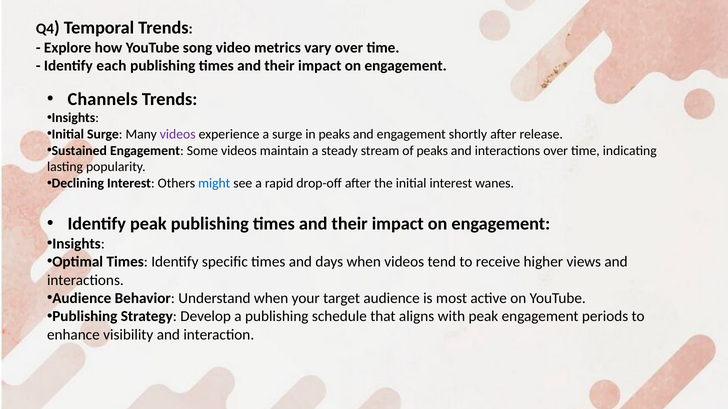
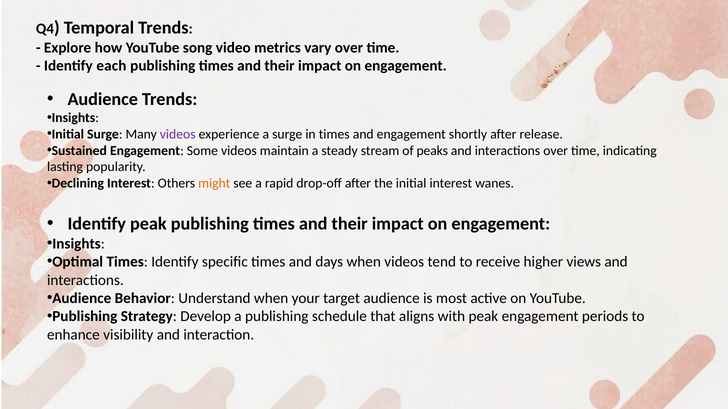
Channels at (103, 99): Channels -> Audience
in peaks: peaks -> times
might colour: blue -> orange
